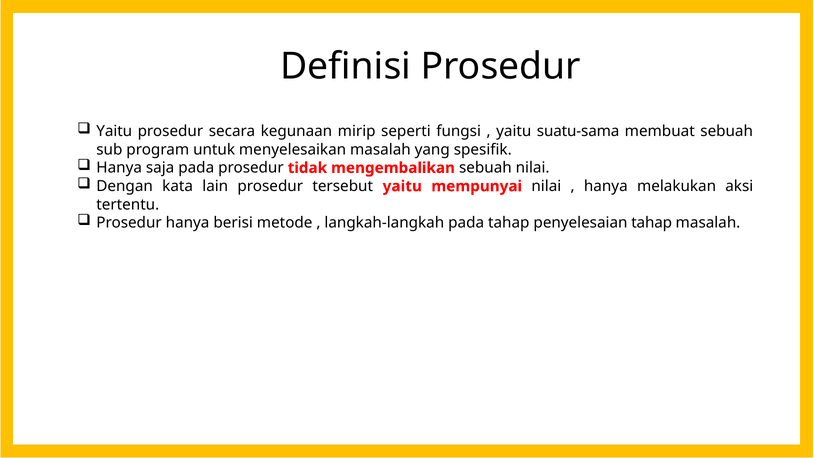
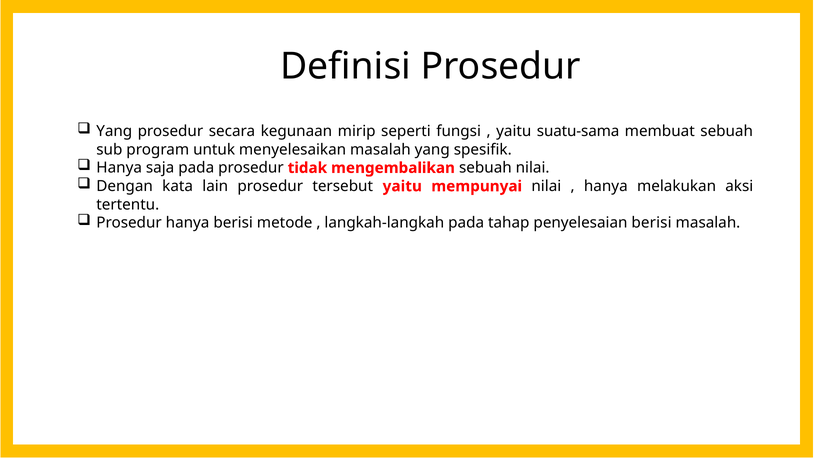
Yaitu at (114, 131): Yaitu -> Yang
penyelesaian tahap: tahap -> berisi
